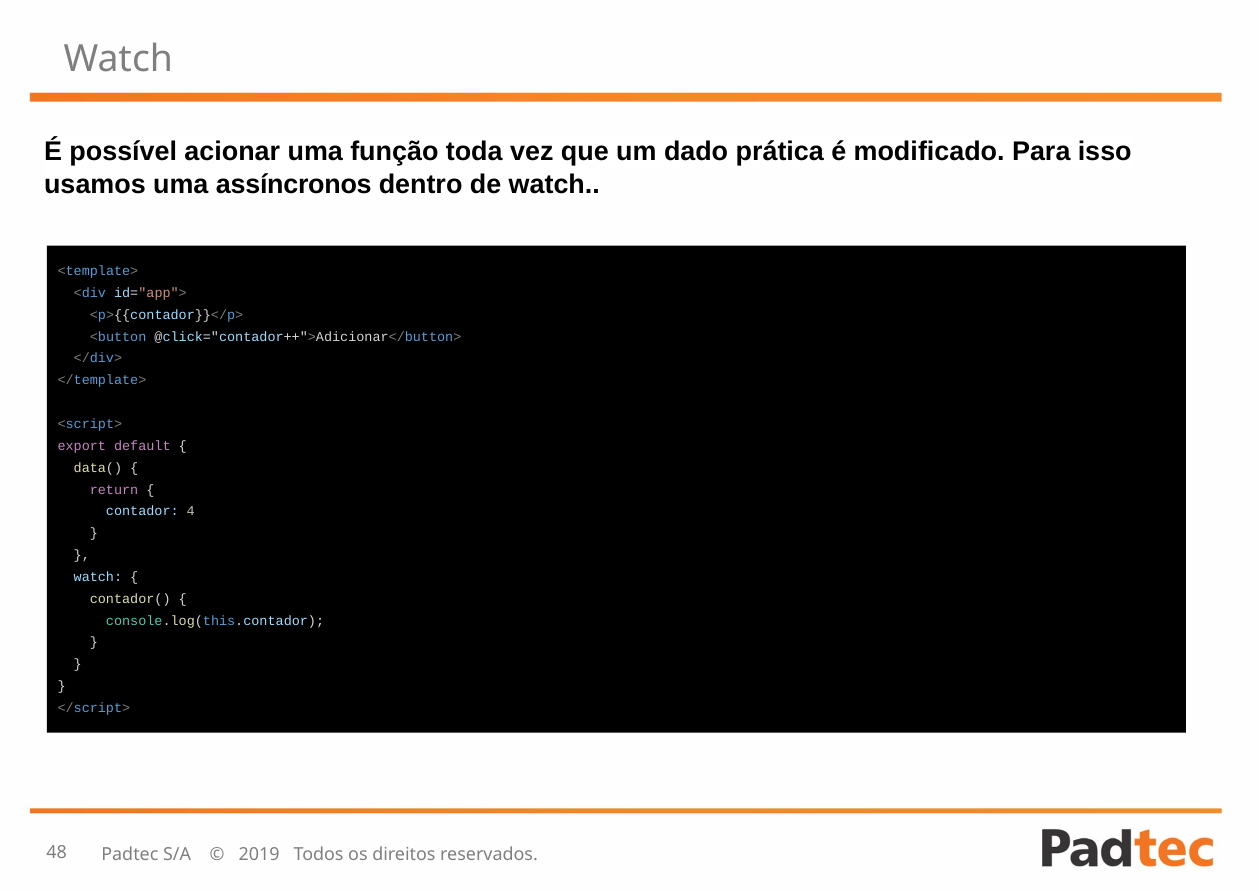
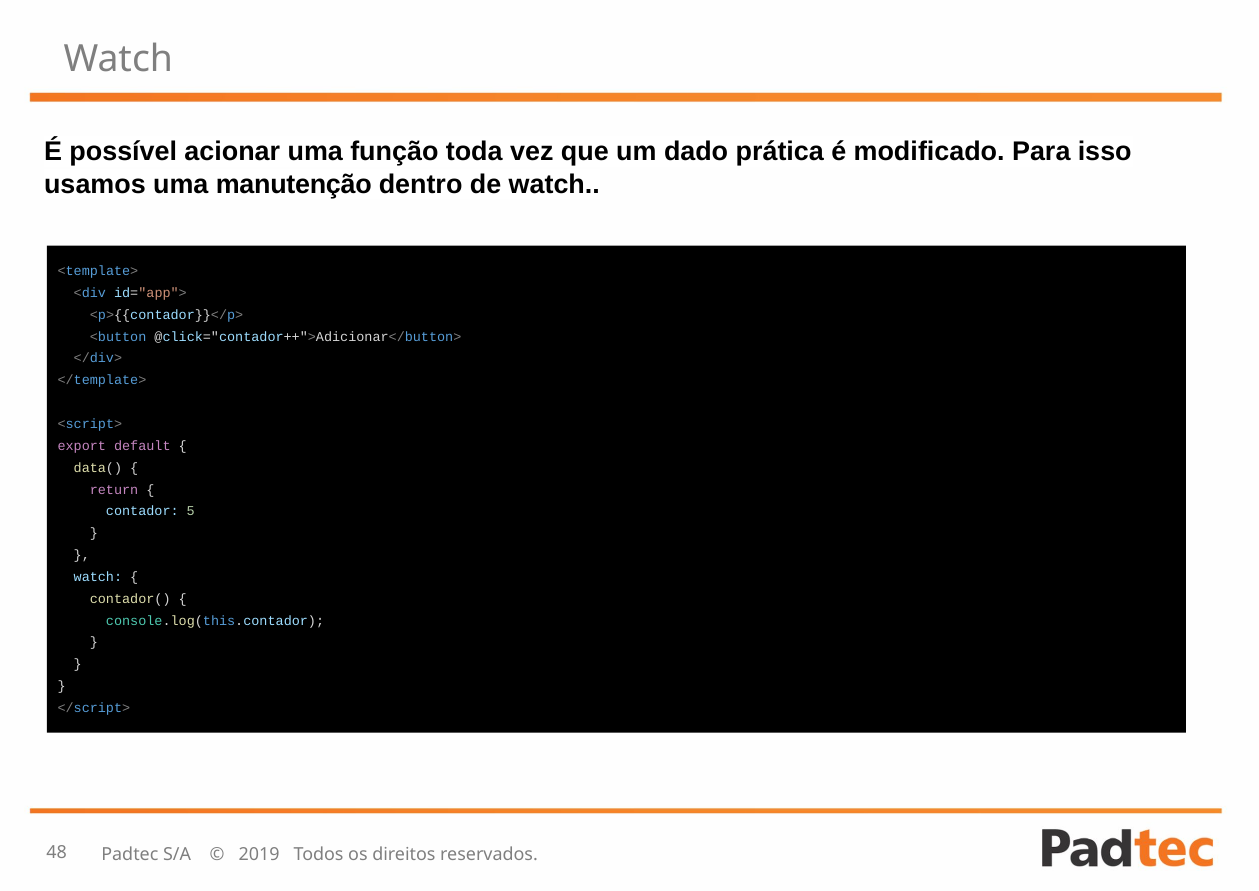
assíncronos: assíncronos -> manutenção
4: 4 -> 5
